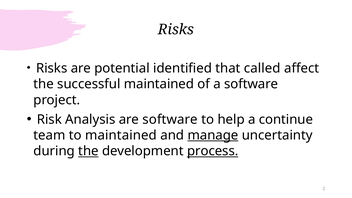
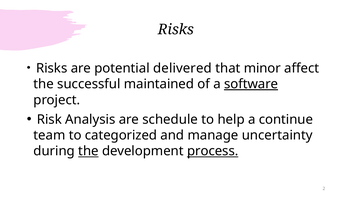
identified: identified -> delivered
called: called -> minor
software at (251, 84) underline: none -> present
are software: software -> schedule
to maintained: maintained -> categorized
manage underline: present -> none
